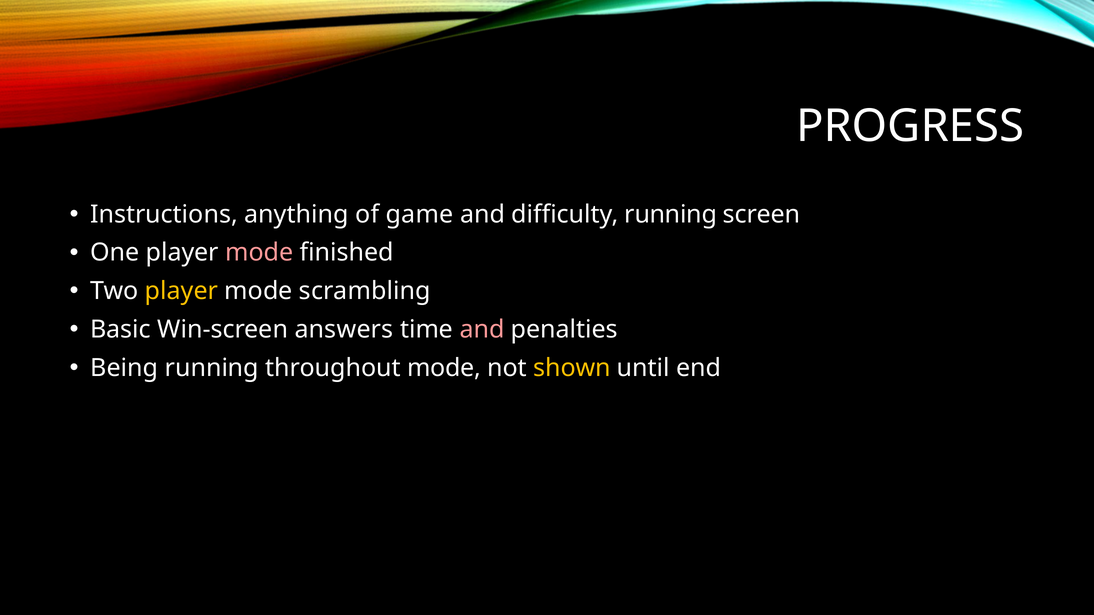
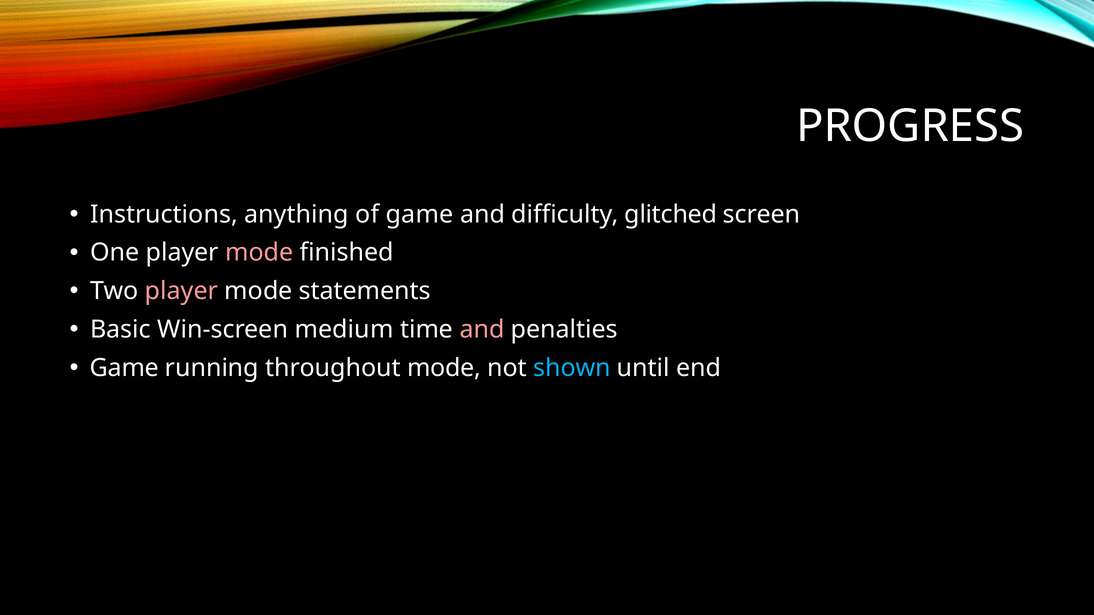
difficulty running: running -> glitched
player at (181, 291) colour: yellow -> pink
scrambling: scrambling -> statements
answers: answers -> medium
Being at (124, 368): Being -> Game
shown colour: yellow -> light blue
